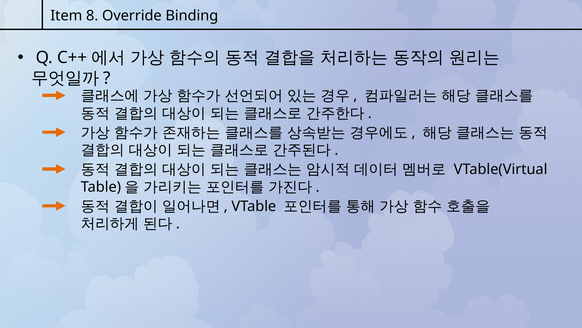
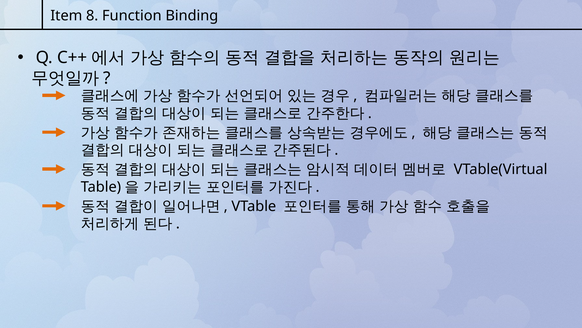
Override: Override -> Function
